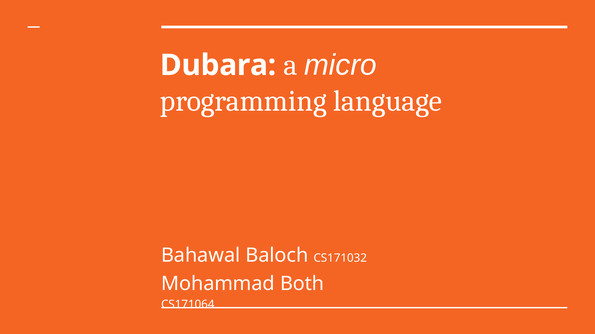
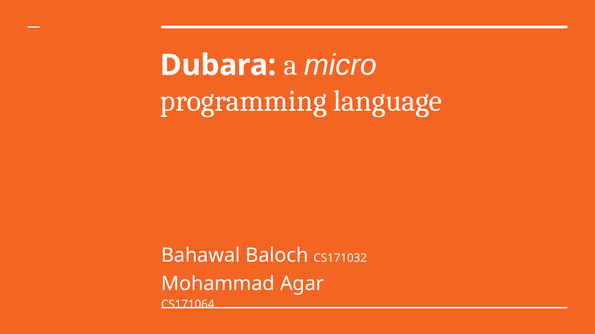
Both: Both -> Agar
